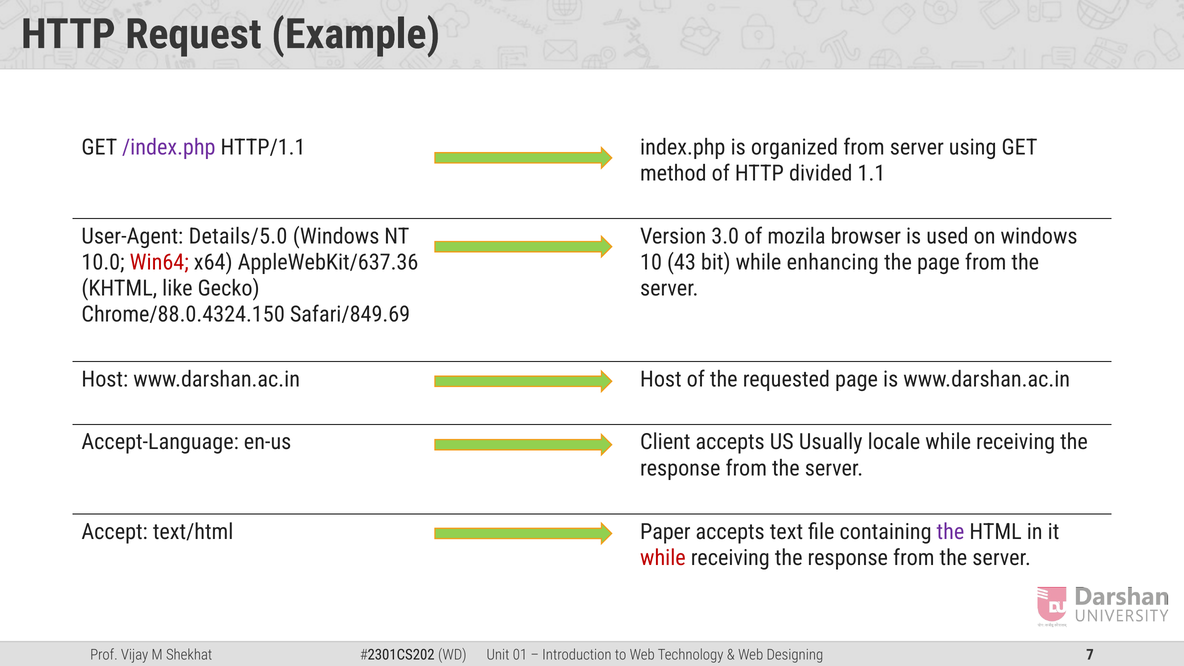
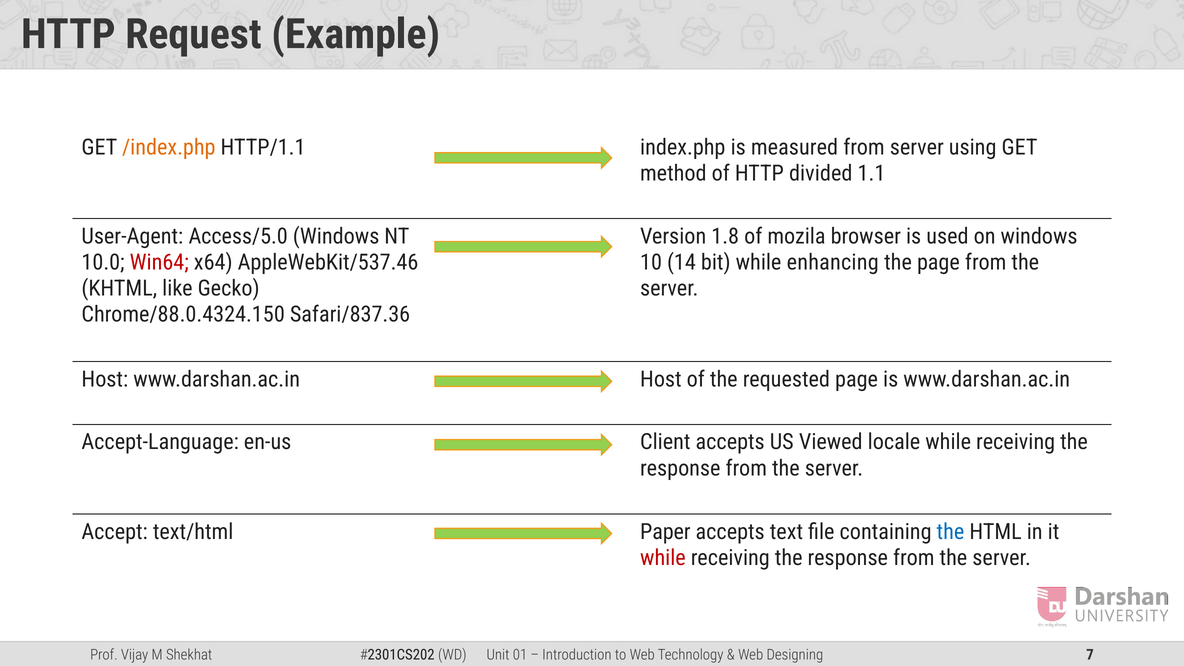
/index.php colour: purple -> orange
organized: organized -> measured
Details/5.0: Details/5.0 -> Access/5.0
3.0: 3.0 -> 1.8
AppleWebKit/637.36: AppleWebKit/637.36 -> AppleWebKit/537.46
43: 43 -> 14
Safari/849.69: Safari/849.69 -> Safari/837.36
Usually: Usually -> Viewed
the at (950, 532) colour: purple -> blue
